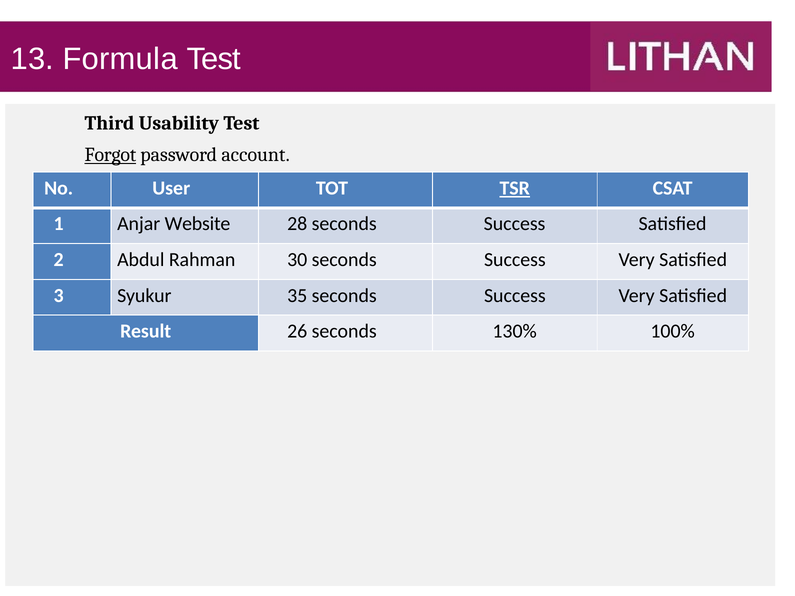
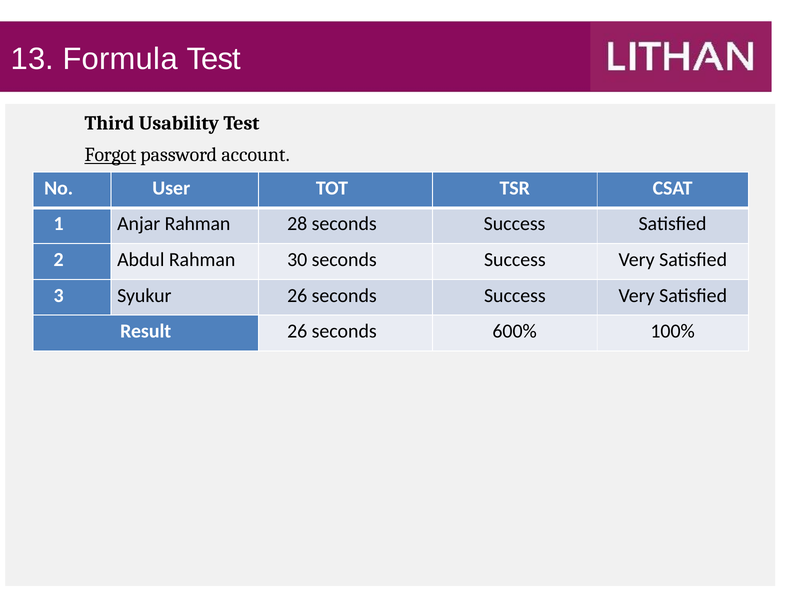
TSR underline: present -> none
Anjar Website: Website -> Rahman
Syukur 35: 35 -> 26
130%: 130% -> 600%
